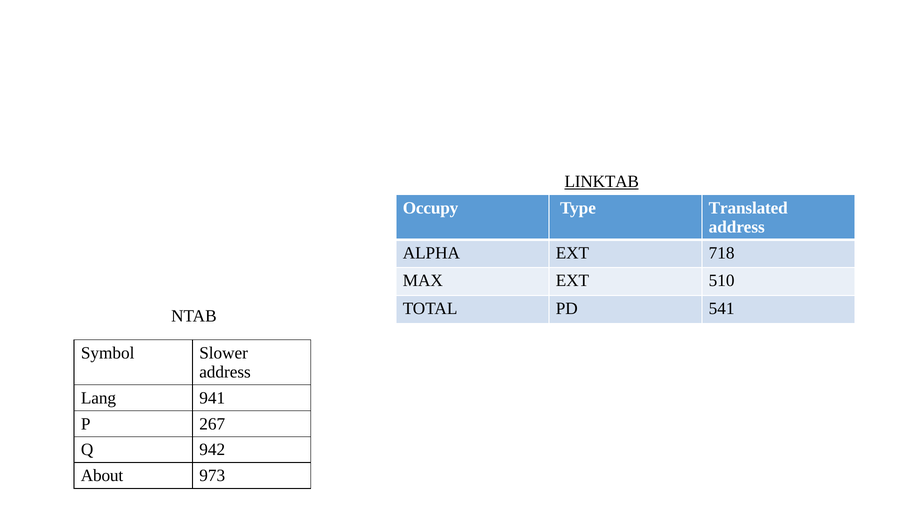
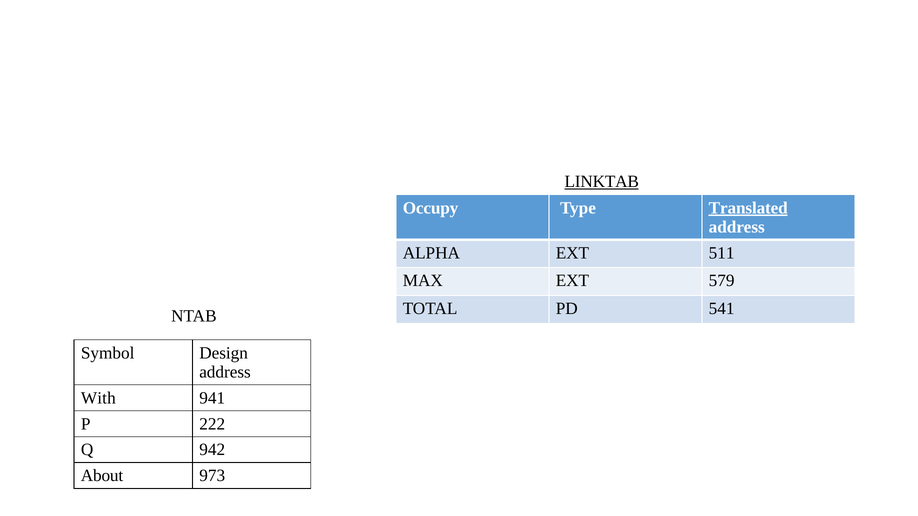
Translated underline: none -> present
718: 718 -> 511
510: 510 -> 579
Slower: Slower -> Design
Lang: Lang -> With
267: 267 -> 222
